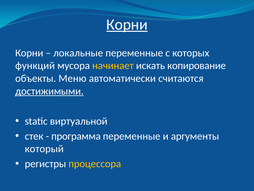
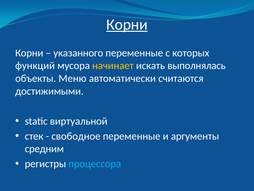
локальные: локальные -> указанного
копирование: копирование -> выполнялась
достижимыми underline: present -> none
программа: программа -> свободное
который: который -> средним
процессора colour: yellow -> light blue
